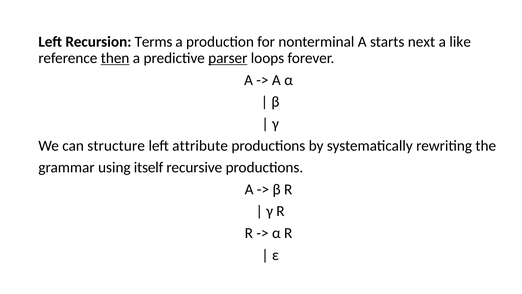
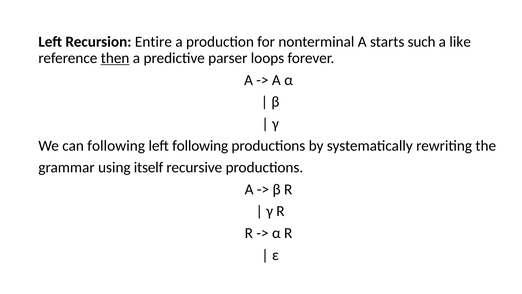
Terms: Terms -> Entire
next: next -> such
parser underline: present -> none
can structure: structure -> following
left attribute: attribute -> following
